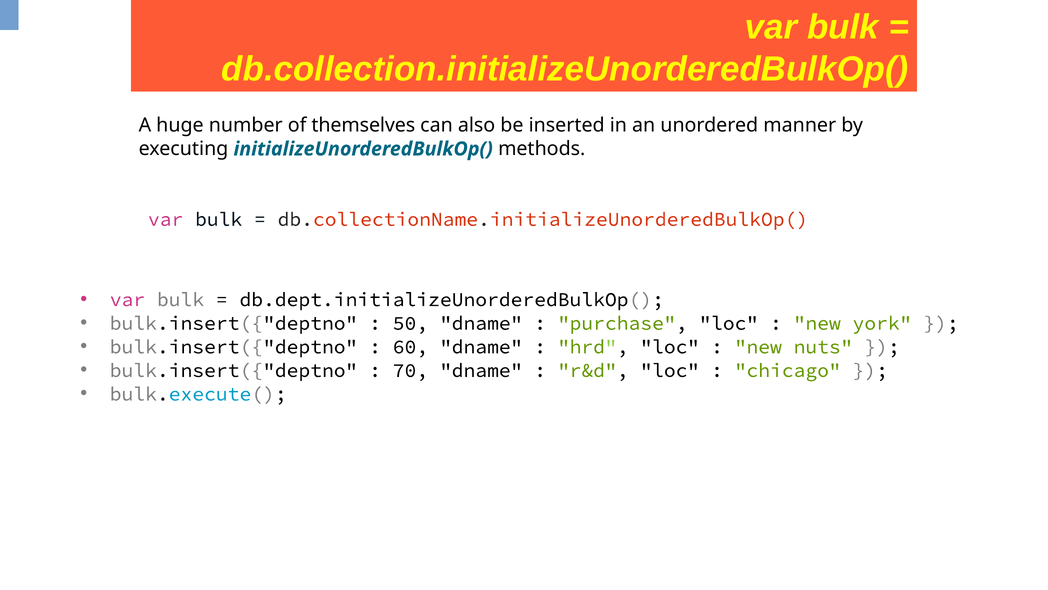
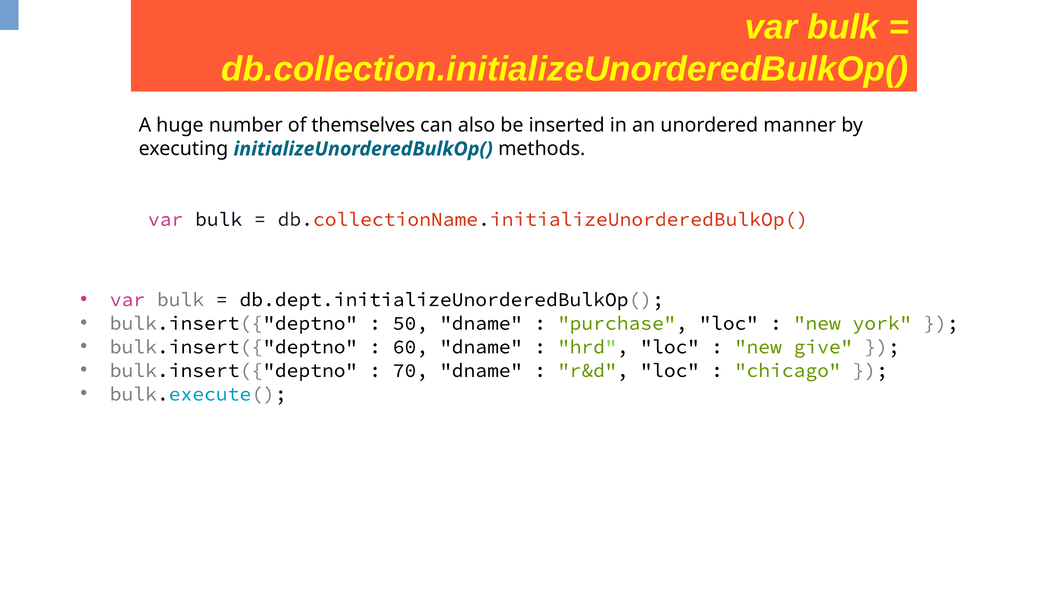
nuts: nuts -> give
